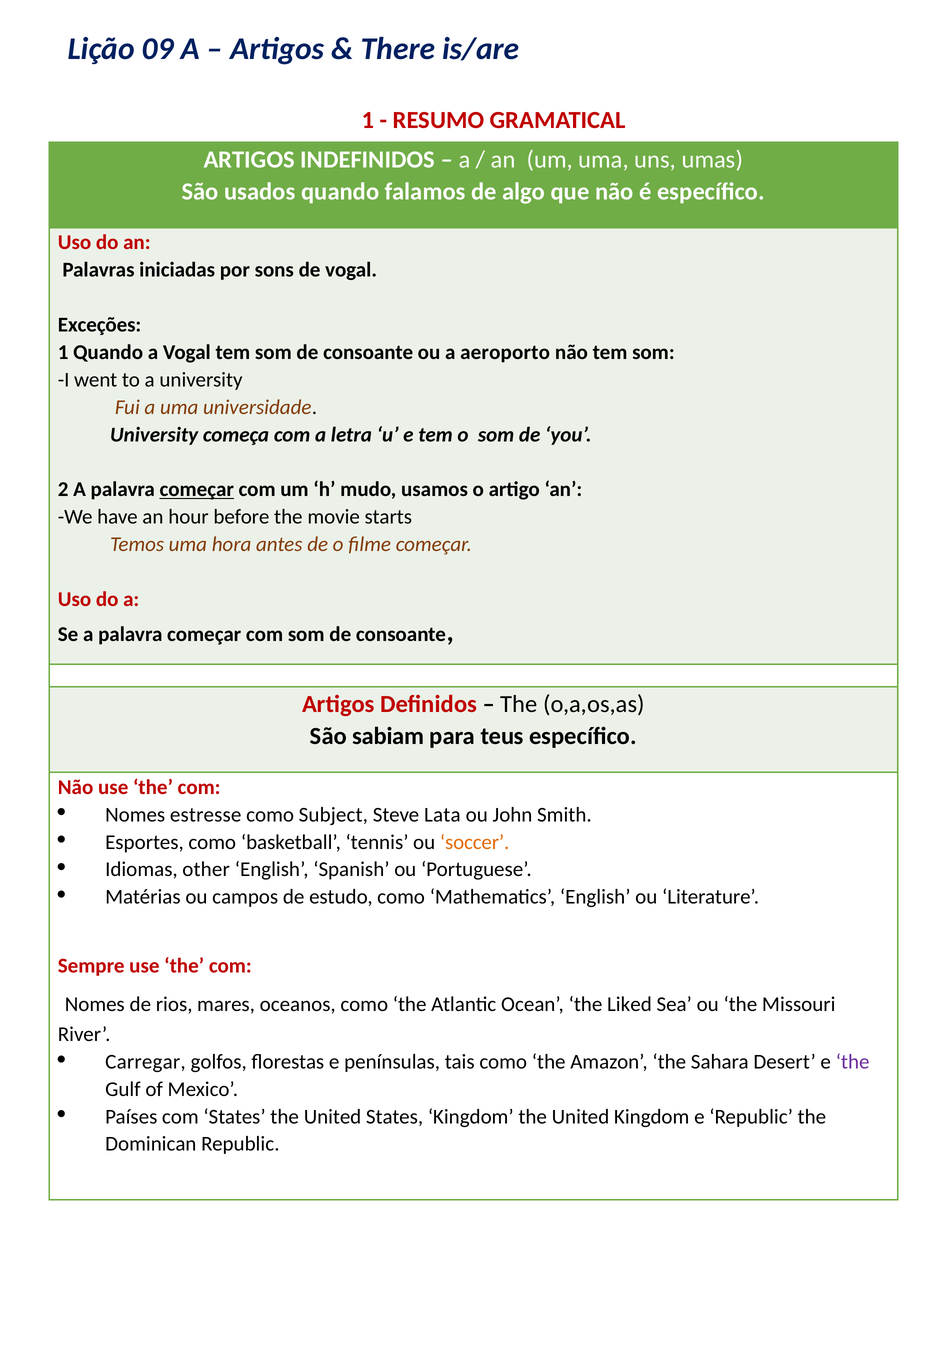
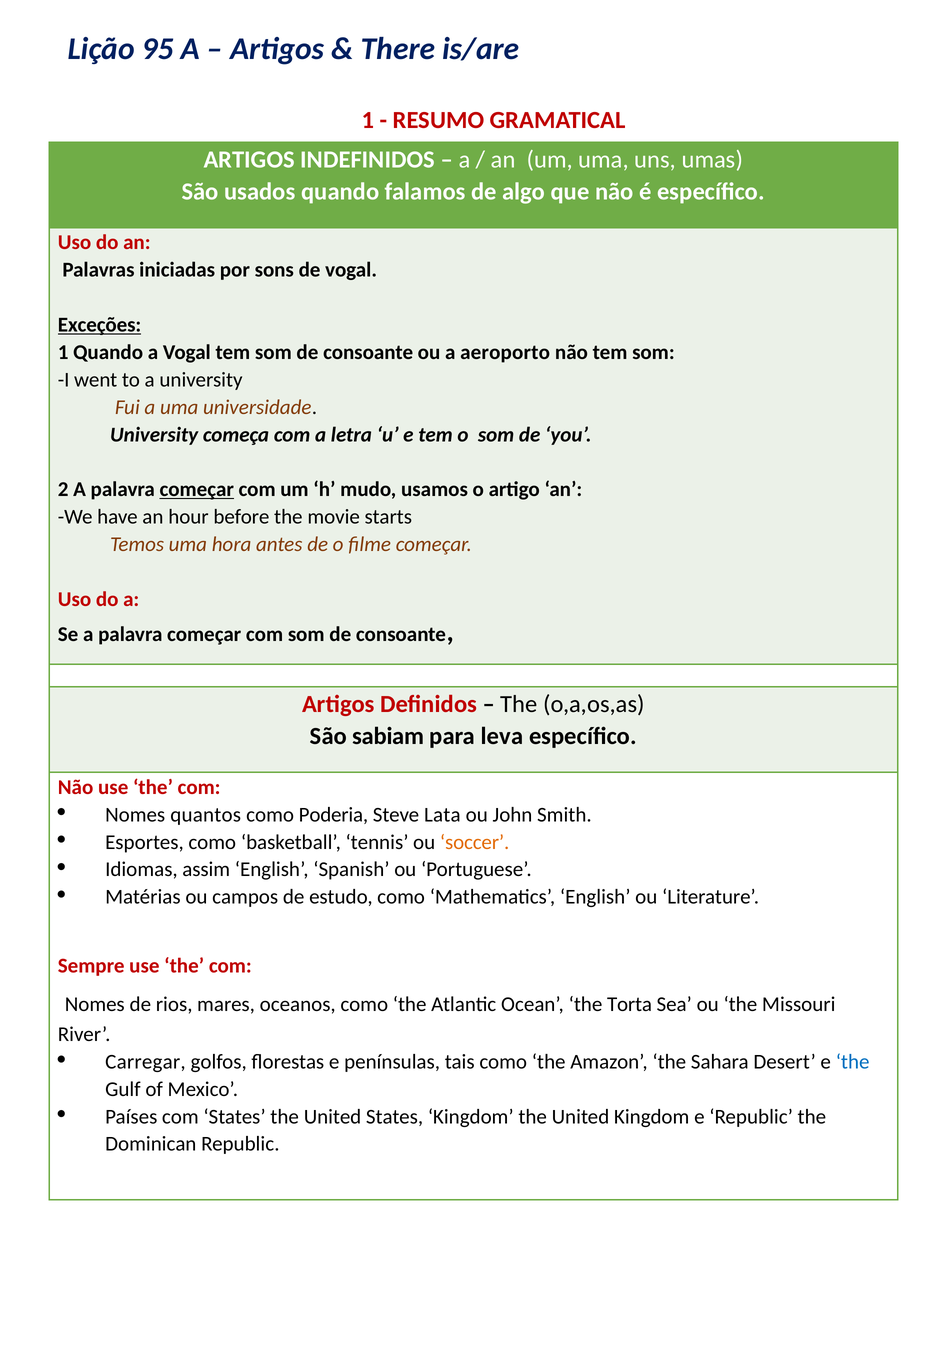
09: 09 -> 95
Exceções underline: none -> present
teus: teus -> leva
estresse: estresse -> quantos
Subject: Subject -> Poderia
other: other -> assim
Liked: Liked -> Torta
the at (853, 1062) colour: purple -> blue
